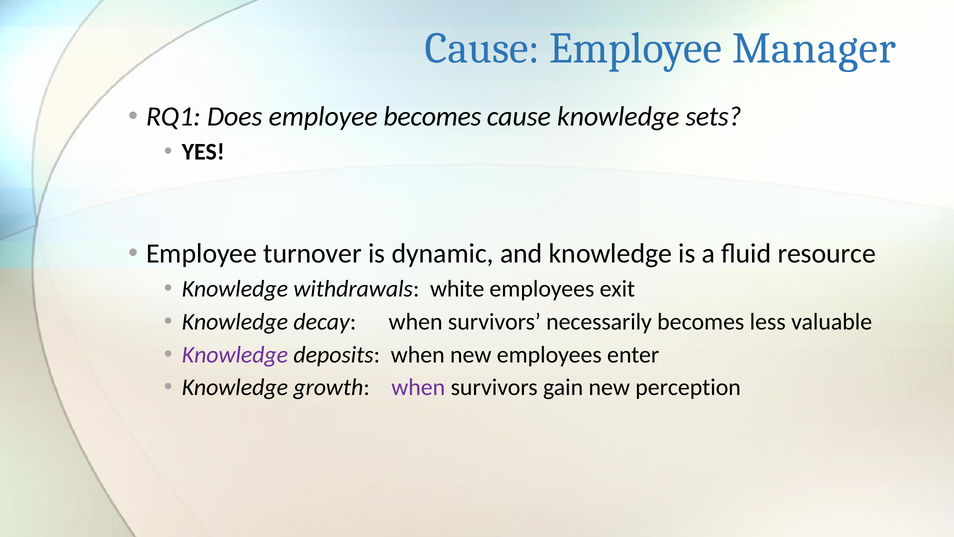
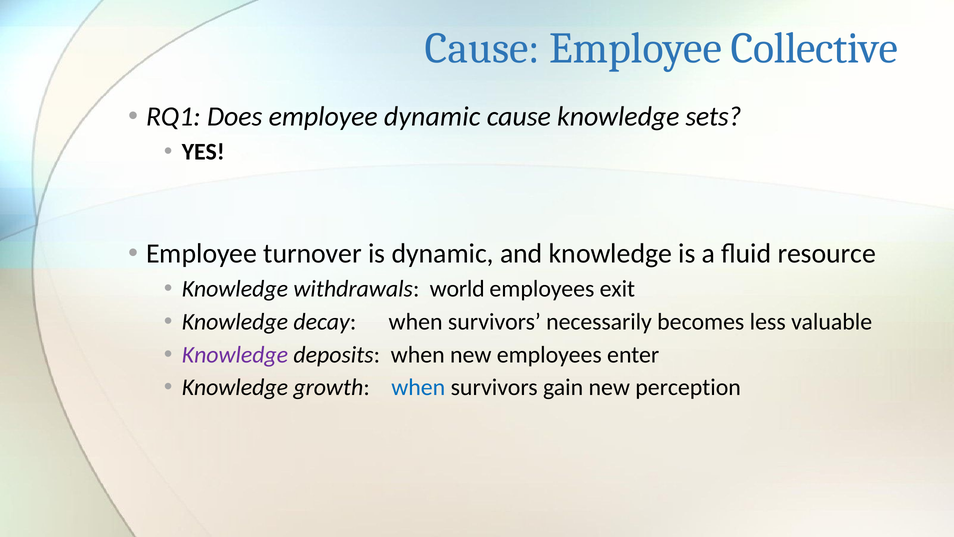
Manager: Manager -> Collective
employee becomes: becomes -> dynamic
white: white -> world
when at (418, 387) colour: purple -> blue
